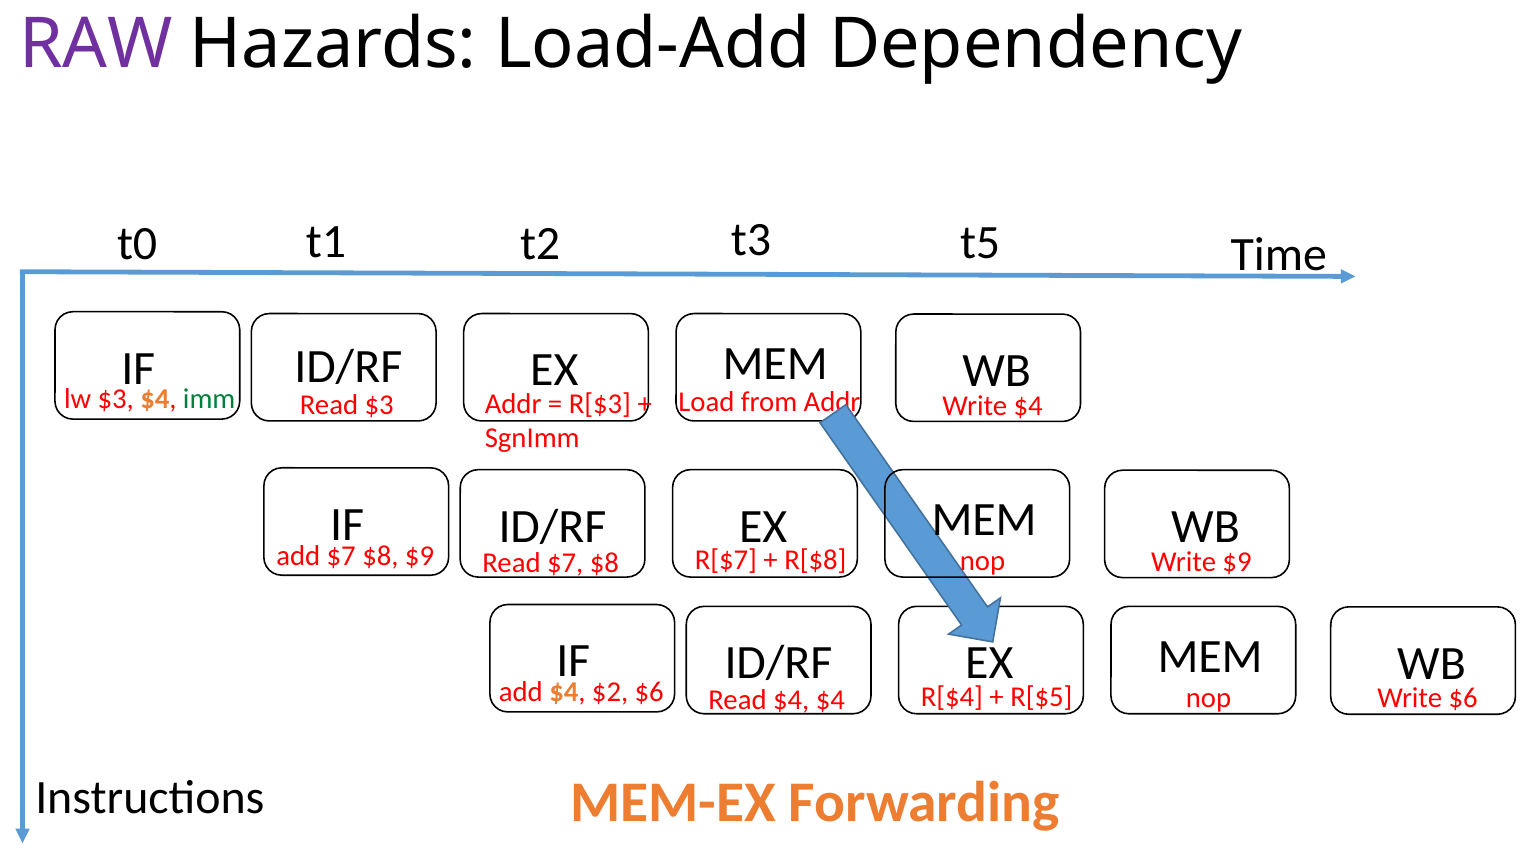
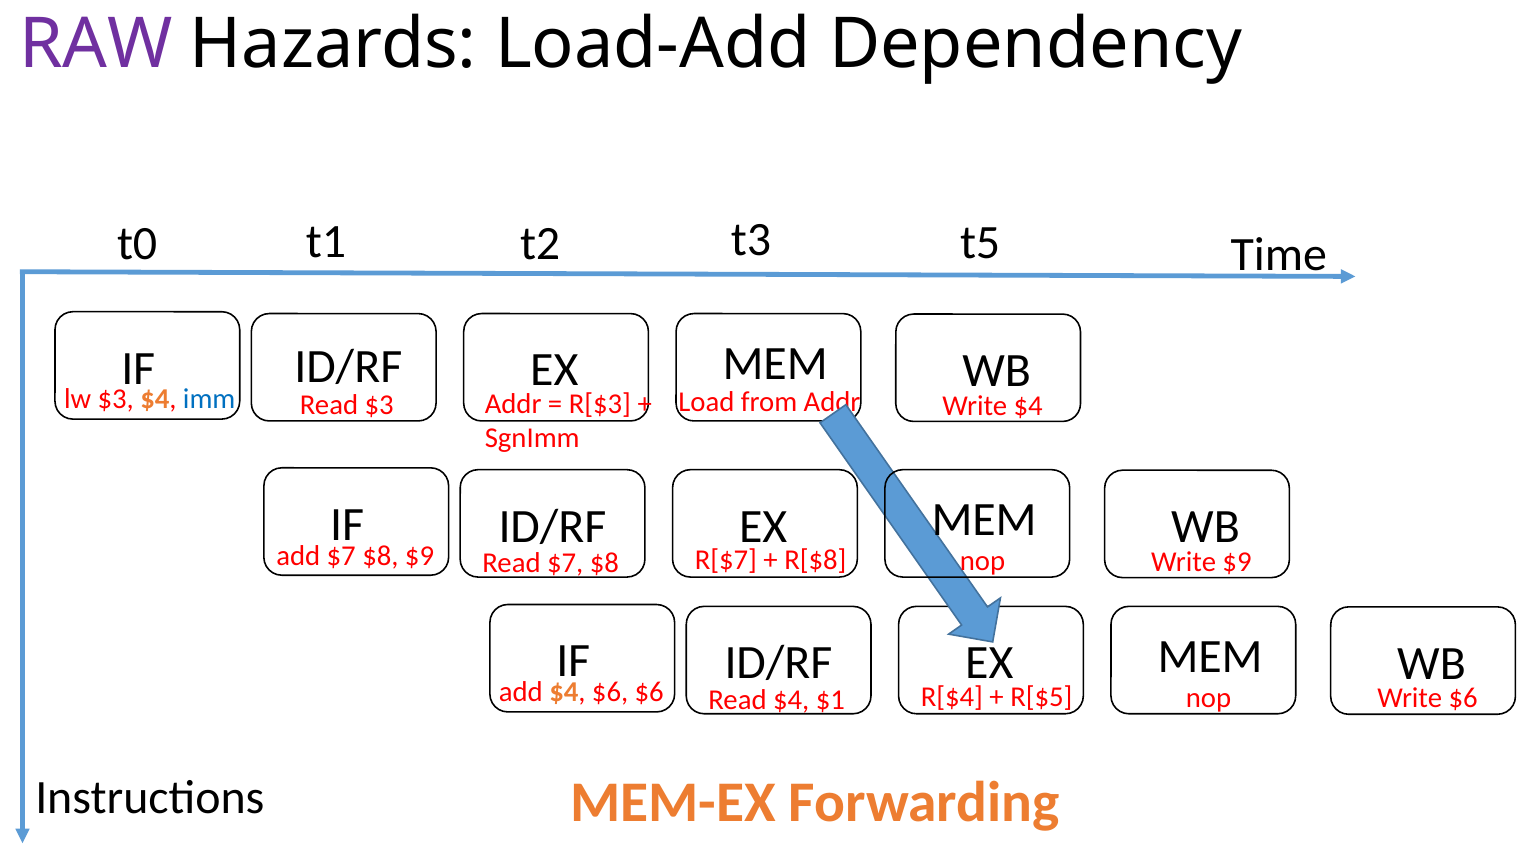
imm colour: green -> blue
$4 $2: $2 -> $6
$4 $4: $4 -> $1
